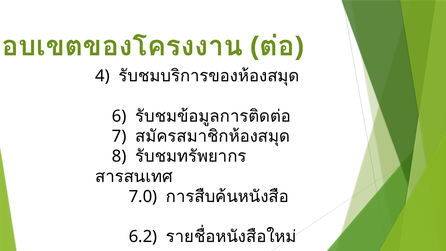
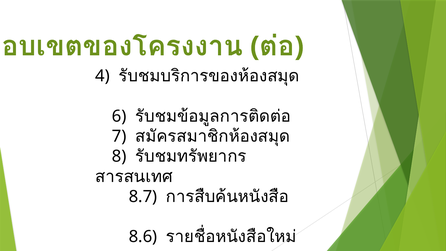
7.0: 7.0 -> 8.7
6.2: 6.2 -> 8.6
